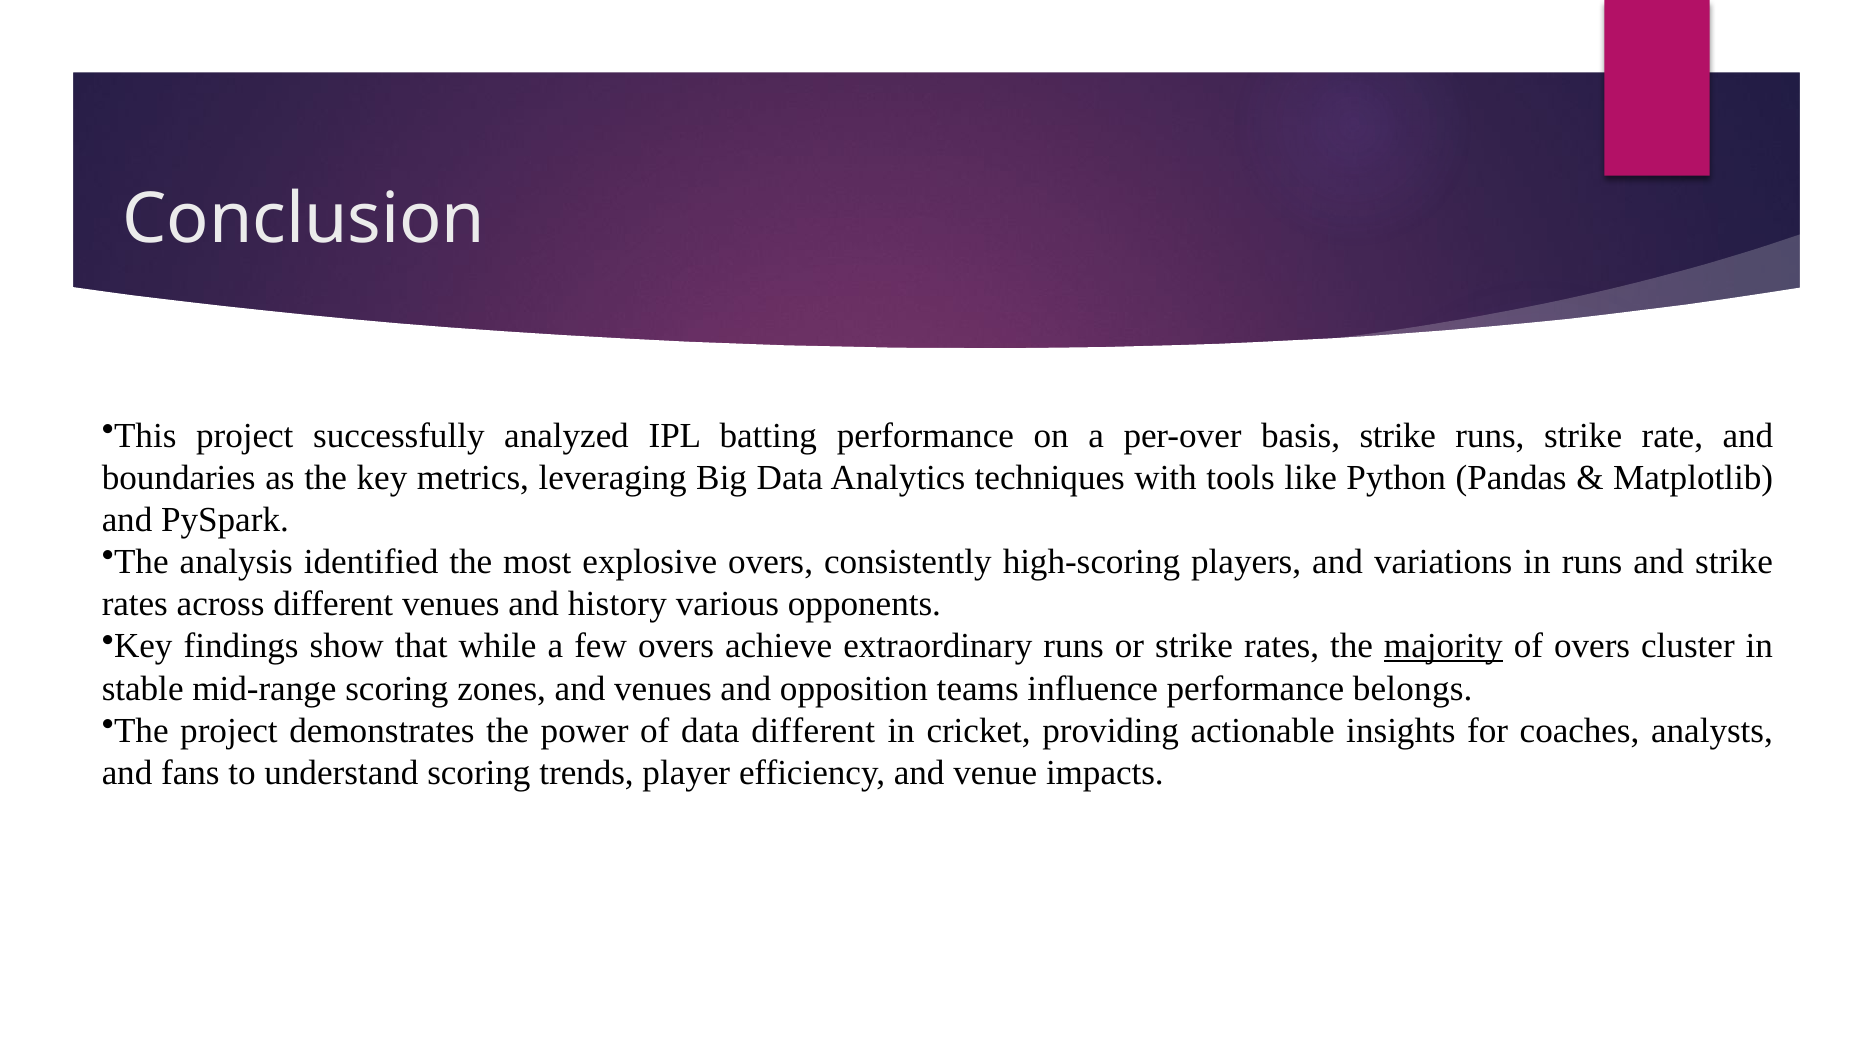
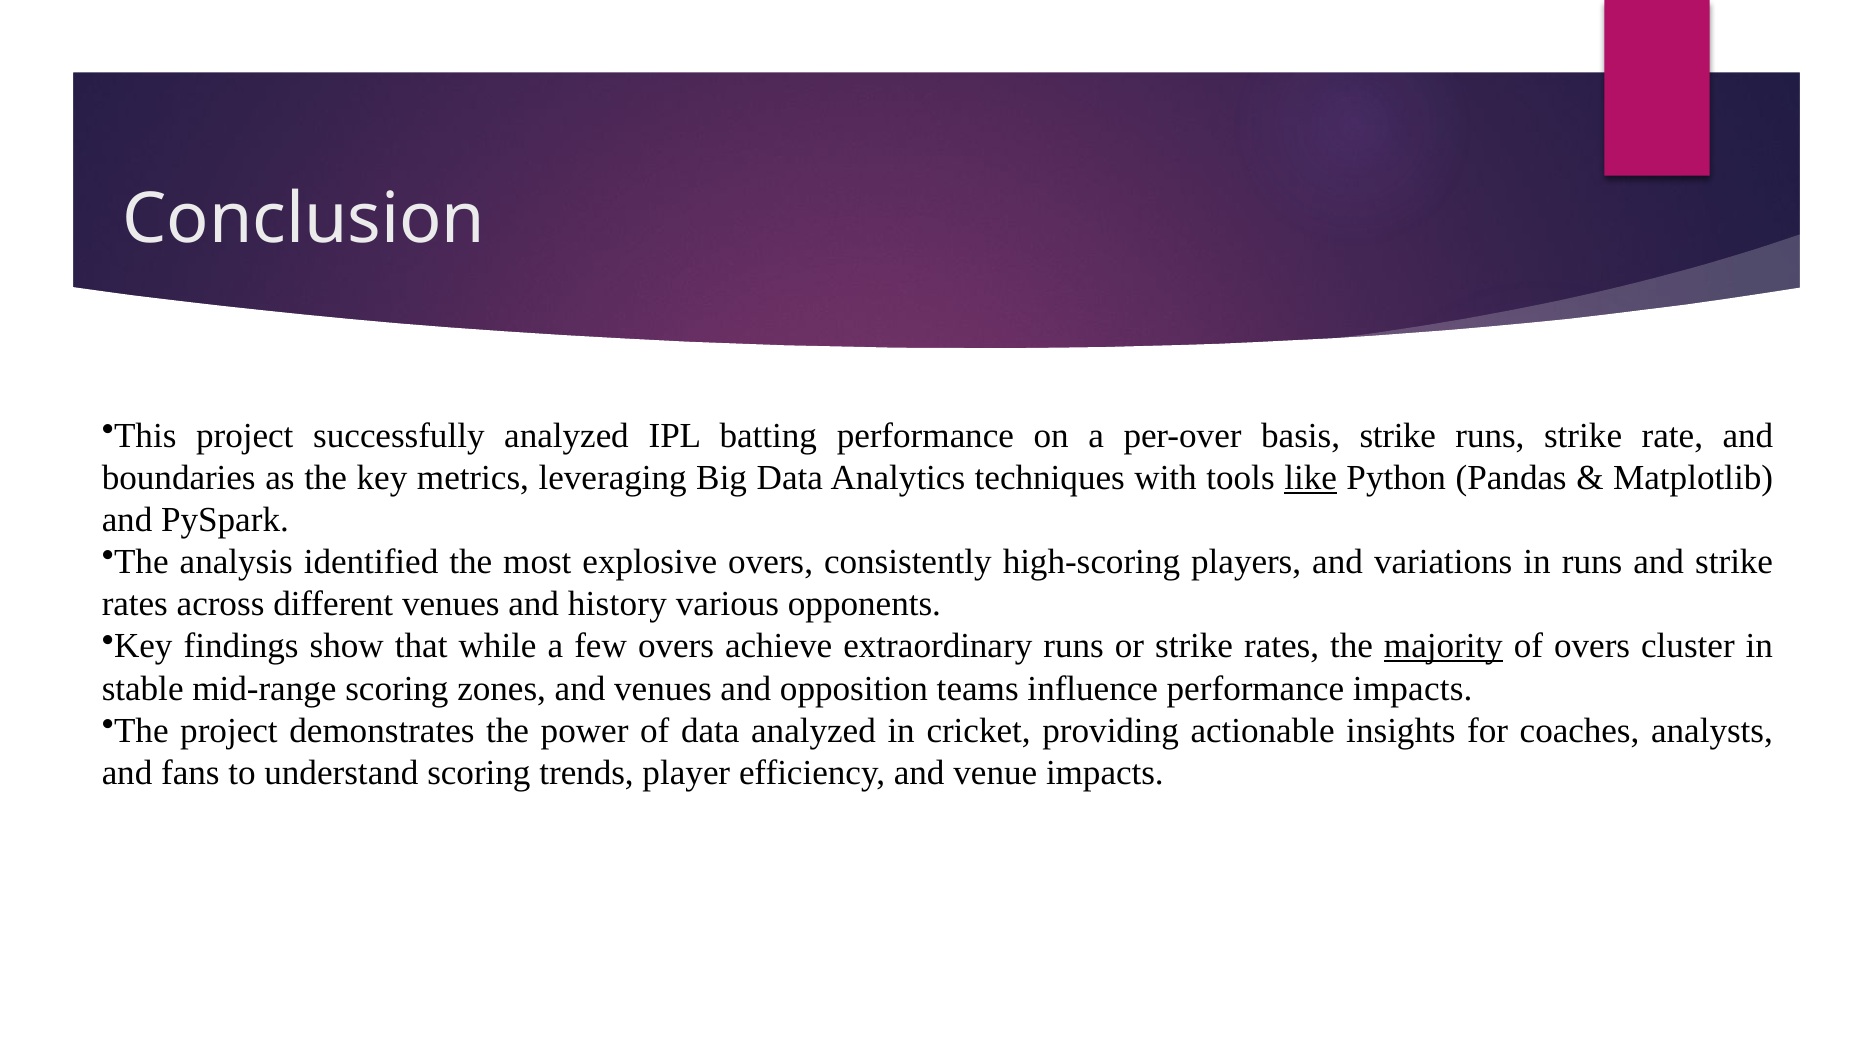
like underline: none -> present
performance belongs: belongs -> impacts
data different: different -> analyzed
